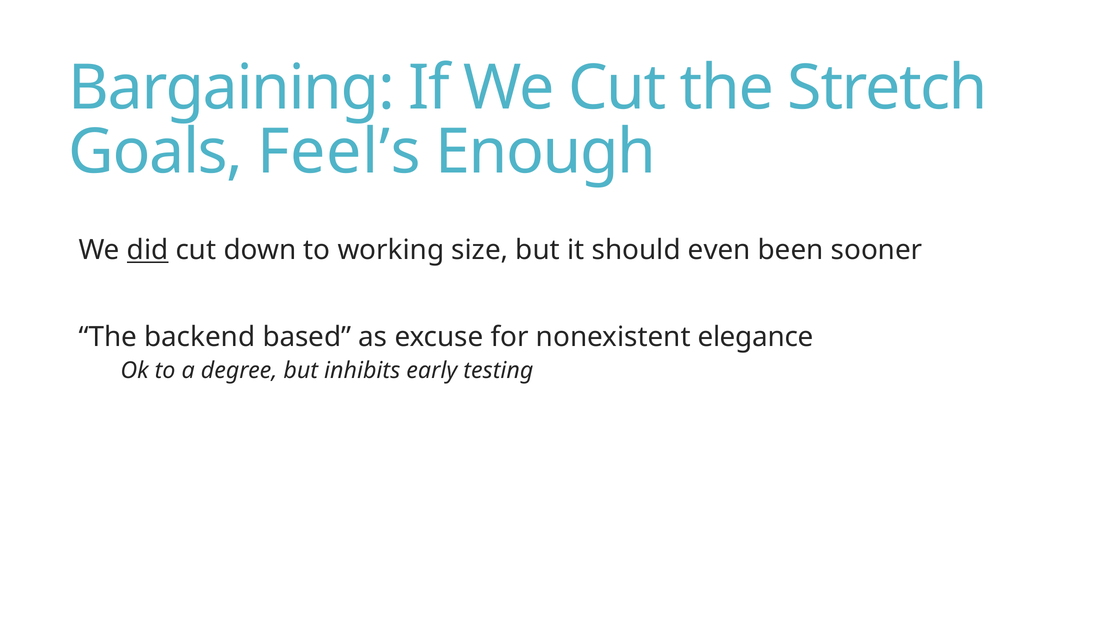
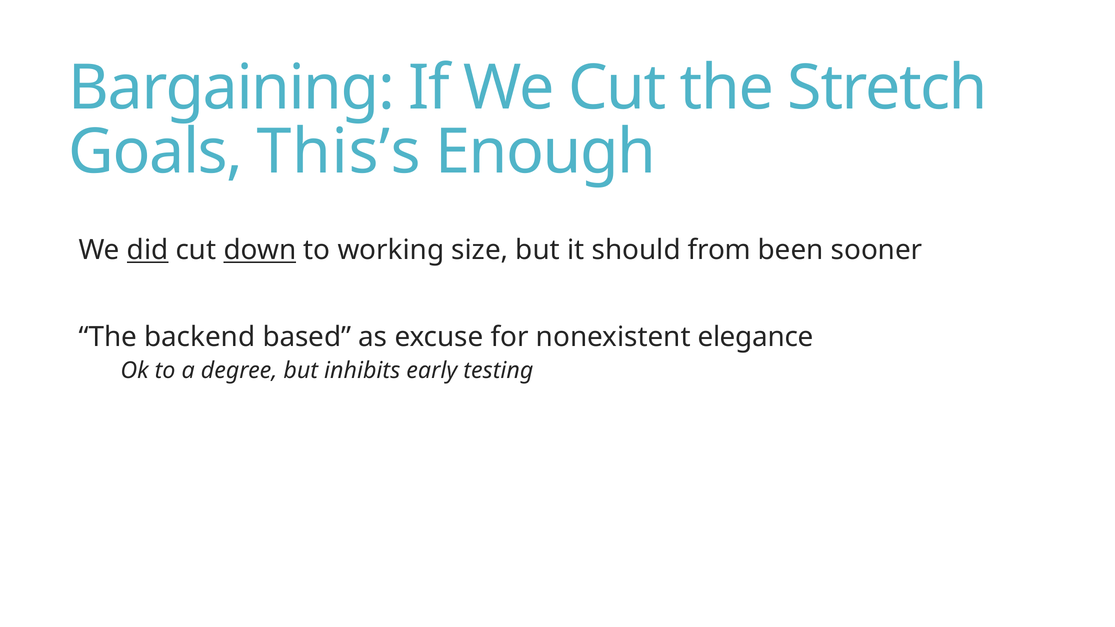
Feel’s: Feel’s -> This’s
down underline: none -> present
even: even -> from
